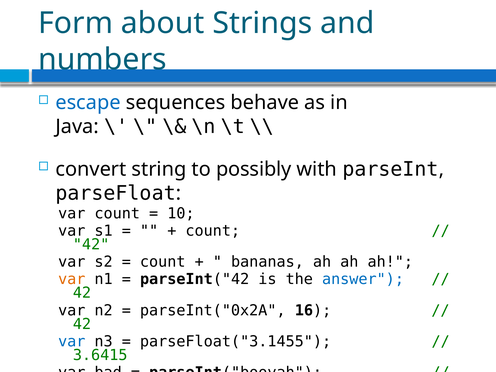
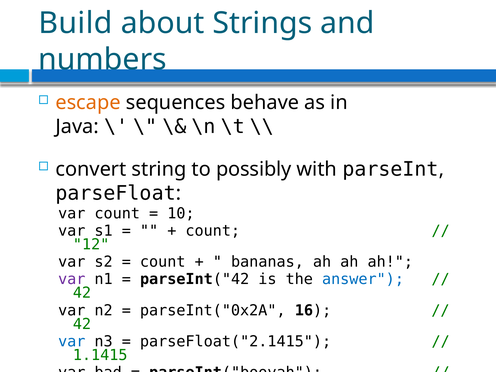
Form: Form -> Build
escape colour: blue -> orange
42 at (91, 244): 42 -> 12
var at (72, 279) colour: orange -> purple
parseFloat("3.1455: parseFloat("3.1455 -> parseFloat("2.1415
3.6415: 3.6415 -> 1.1415
